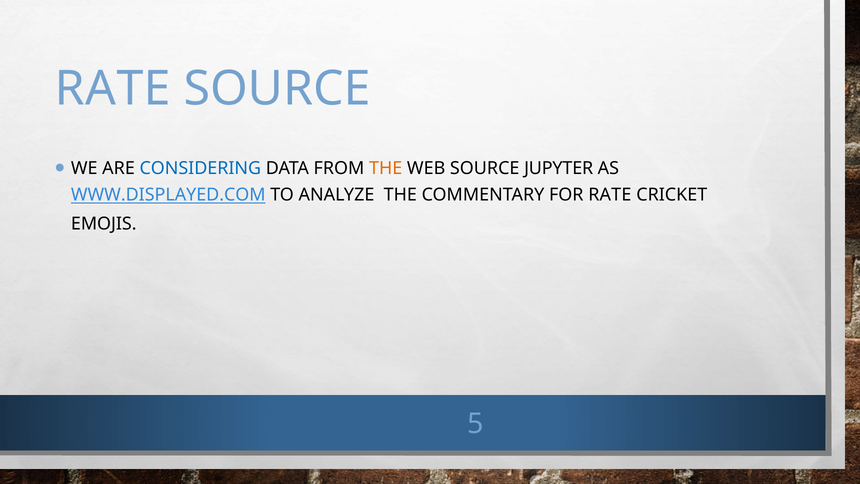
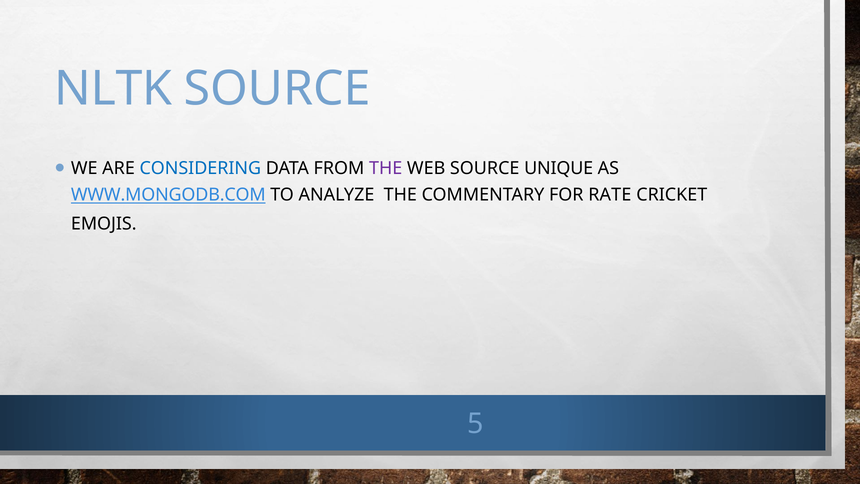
RATE at (113, 89): RATE -> NLTK
THE at (386, 168) colour: orange -> purple
JUPYTER: JUPYTER -> UNIQUE
WWW.DISPLAYED.COM: WWW.DISPLAYED.COM -> WWW.MONGODB.COM
